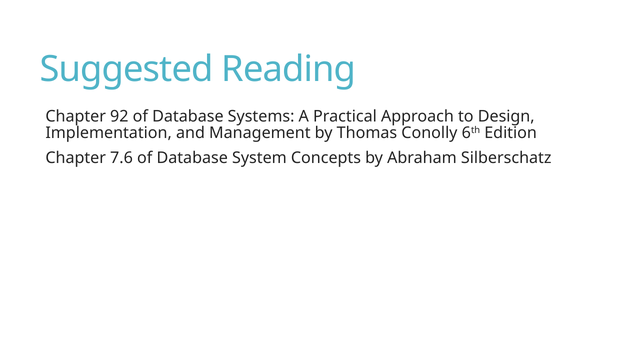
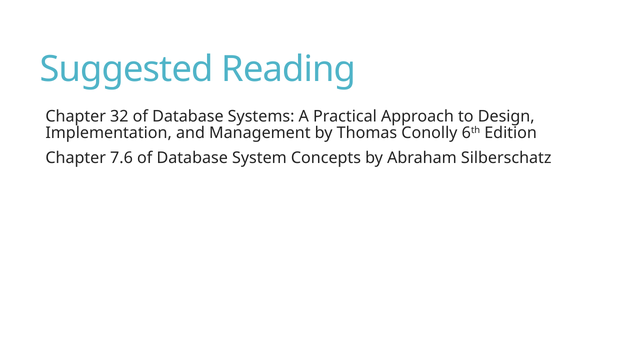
92: 92 -> 32
